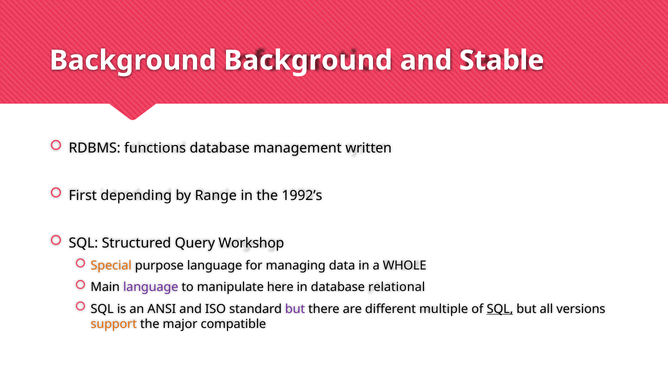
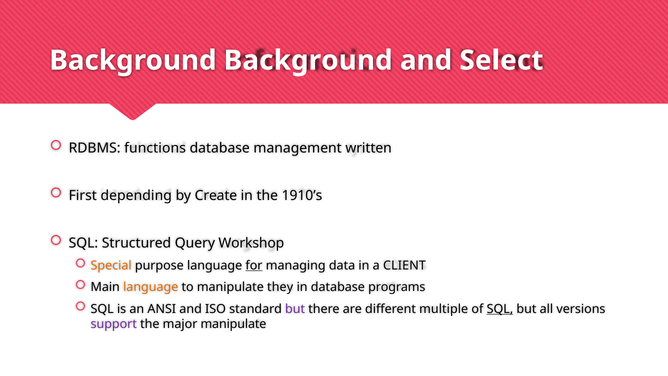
Stable: Stable -> Select
Range: Range -> Create
1992’s: 1992’s -> 1910’s
for underline: none -> present
WHOLE: WHOLE -> CLIENT
language at (151, 287) colour: purple -> orange
here: here -> they
relational: relational -> programs
support colour: orange -> purple
major compatible: compatible -> manipulate
